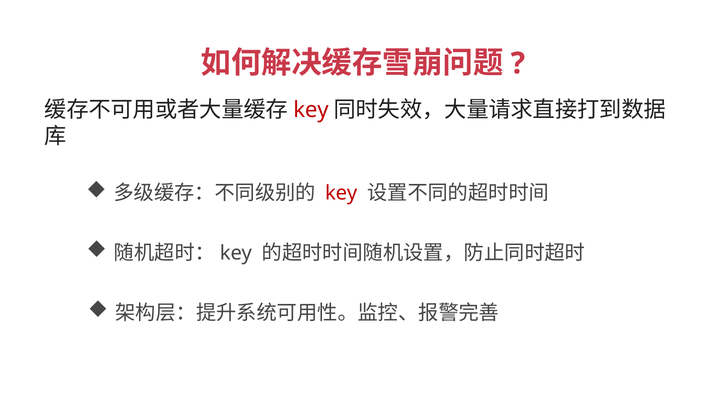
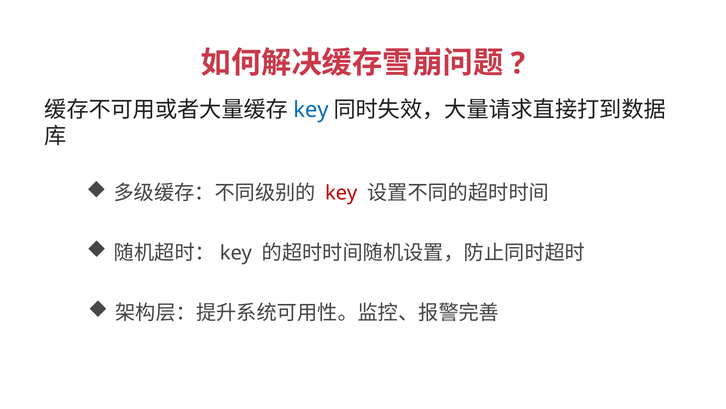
key at (311, 110) colour: red -> blue
